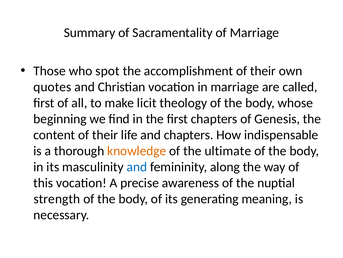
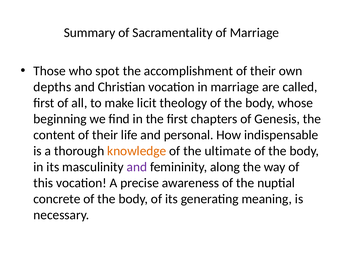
quotes: quotes -> depths
and chapters: chapters -> personal
and at (137, 167) colour: blue -> purple
strength: strength -> concrete
